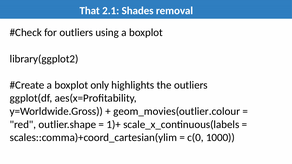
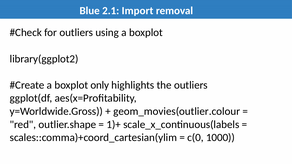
That: That -> Blue
Shades: Shades -> Import
